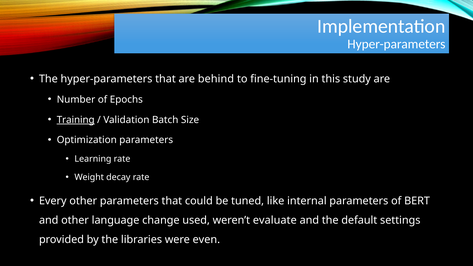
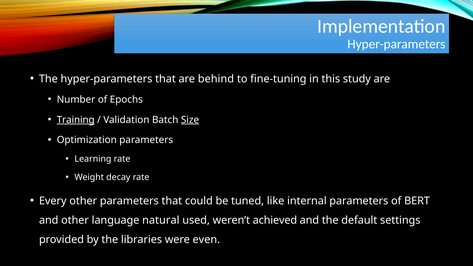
Size underline: none -> present
change: change -> natural
evaluate: evaluate -> achieved
